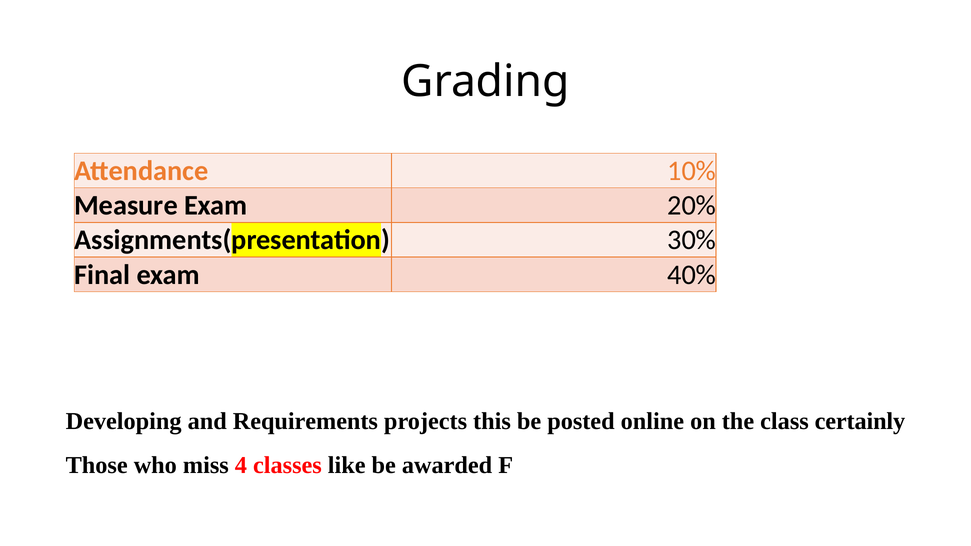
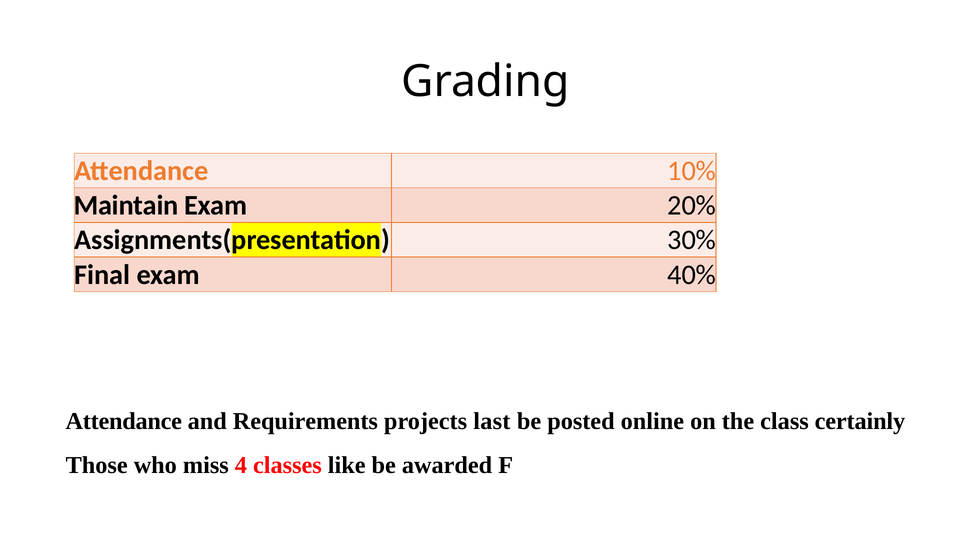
Measure: Measure -> Maintain
Developing at (124, 421): Developing -> Attendance
this: this -> last
